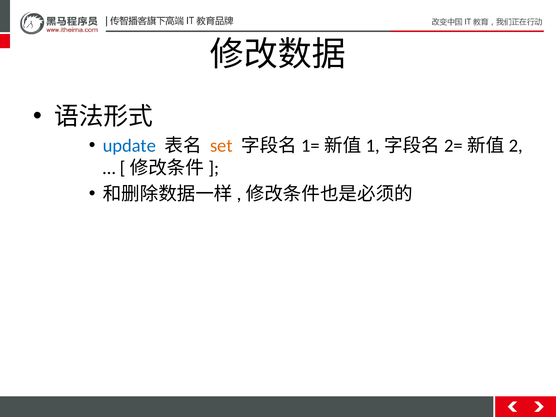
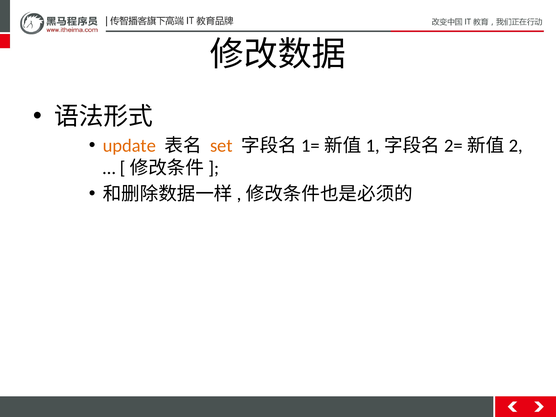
update colour: blue -> orange
